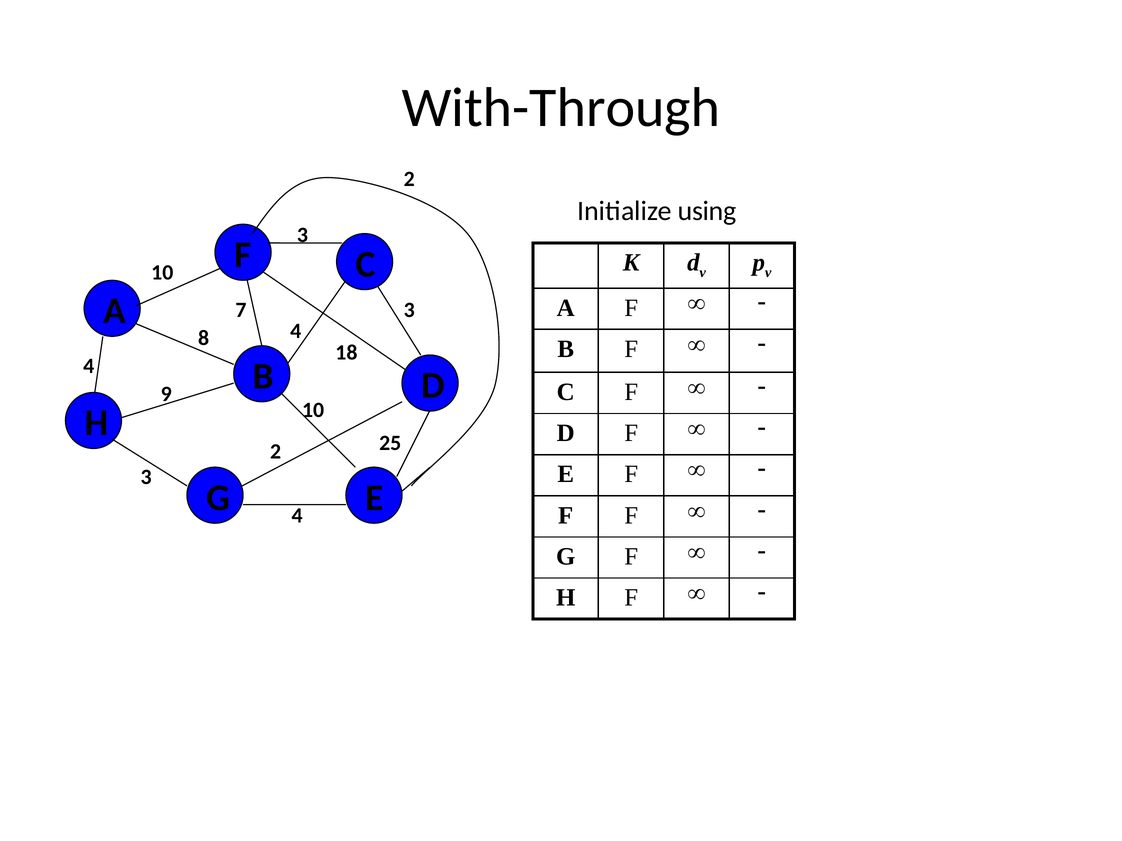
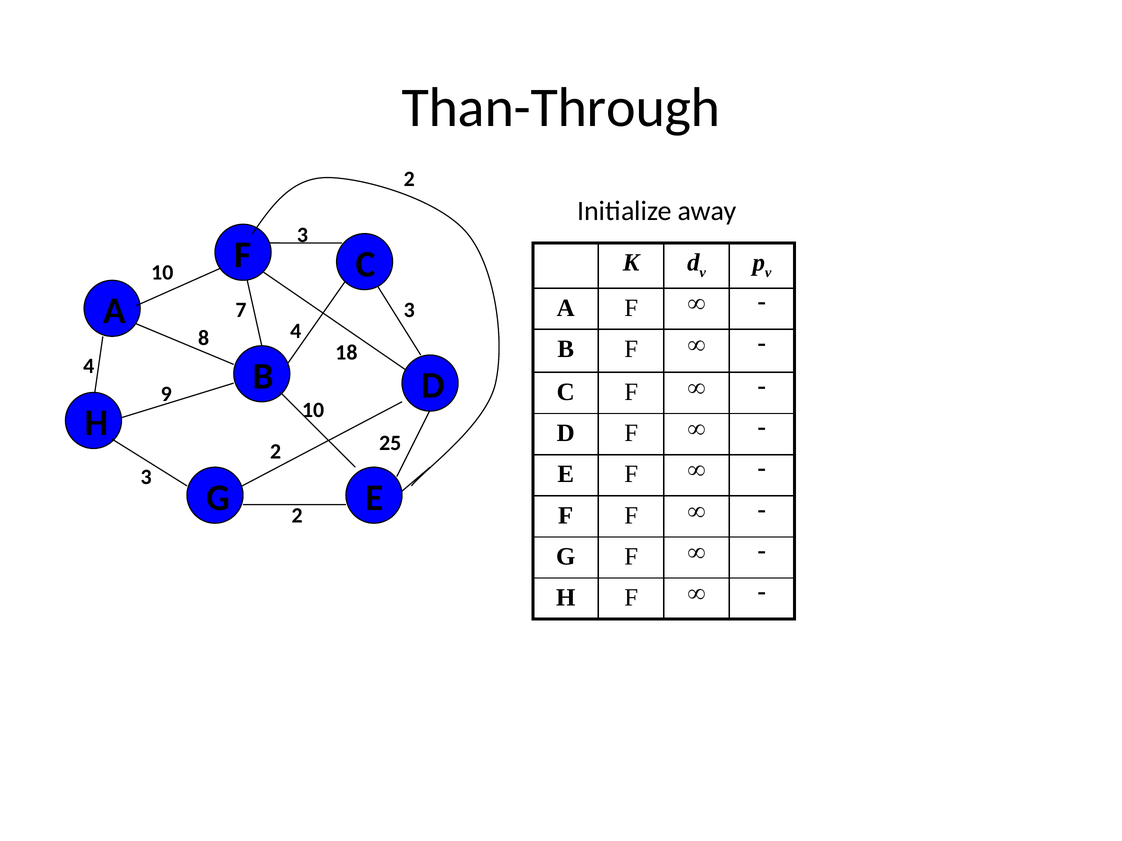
With-Through: With-Through -> Than-Through
using: using -> away
G 4: 4 -> 2
